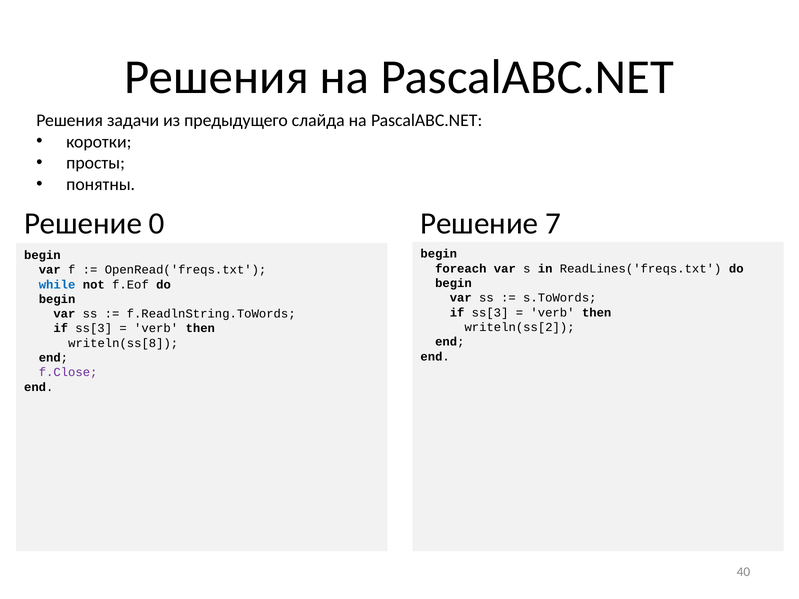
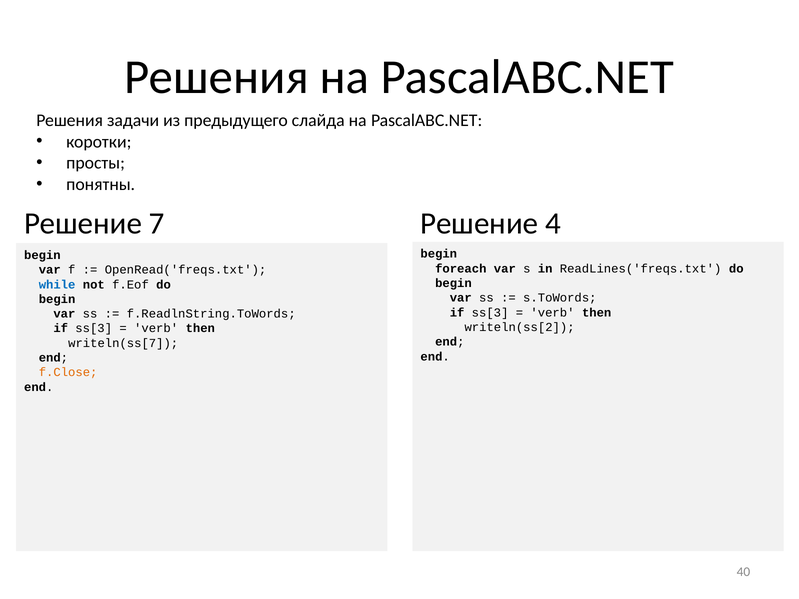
0: 0 -> 7
7: 7 -> 4
writeln(ss[8: writeln(ss[8 -> writeln(ss[7
f.Close colour: purple -> orange
